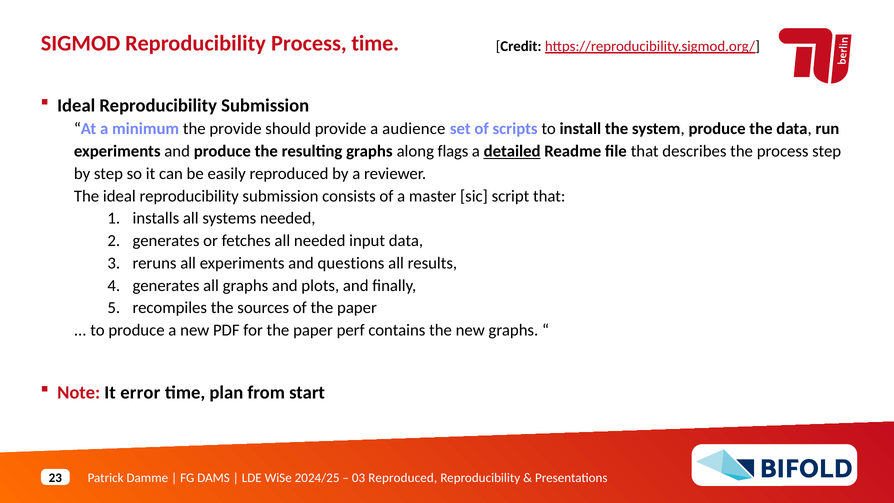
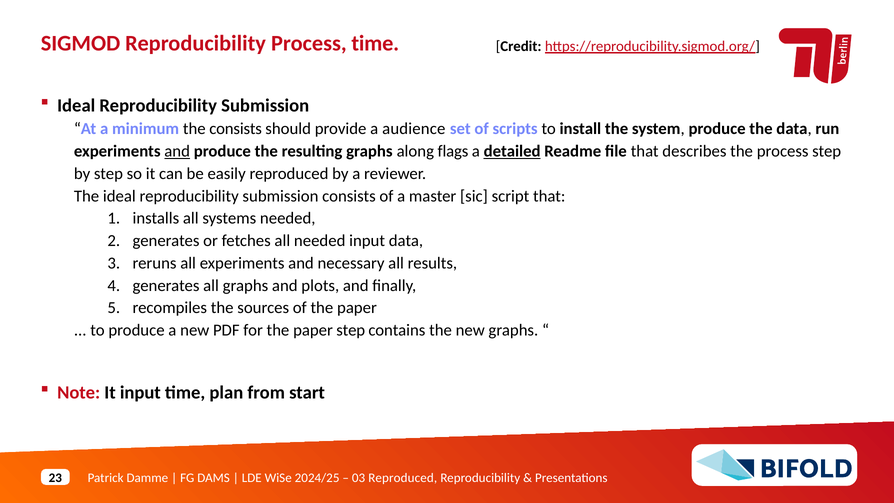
the provide: provide -> consists
and at (177, 151) underline: none -> present
questions: questions -> necessary
paper perf: perf -> step
It error: error -> input
